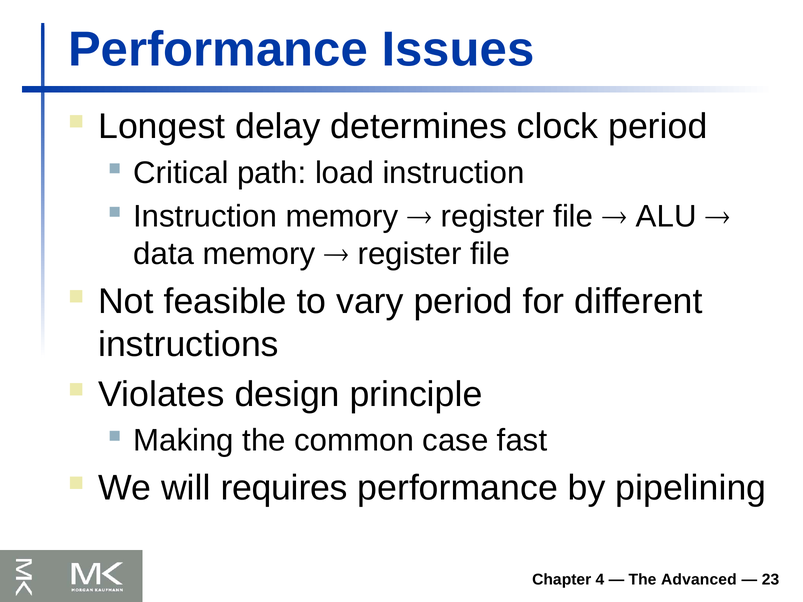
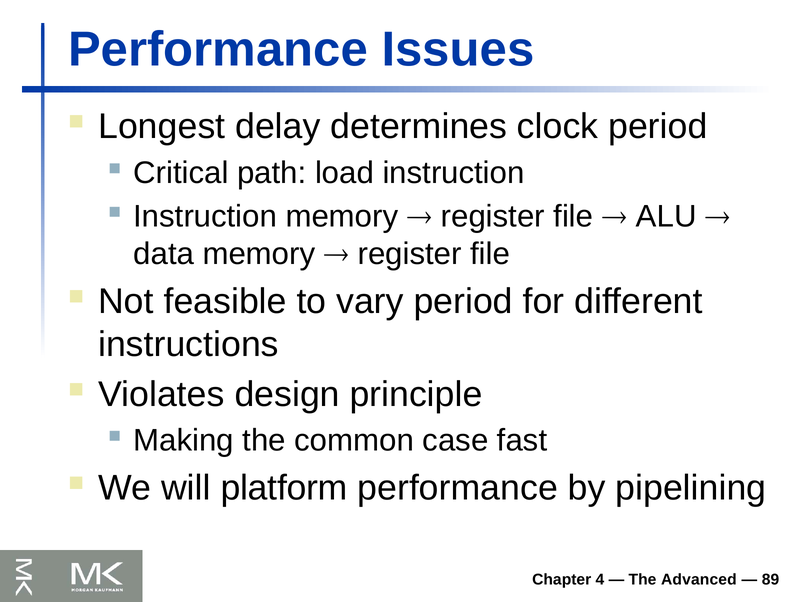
requires: requires -> platform
23: 23 -> 89
